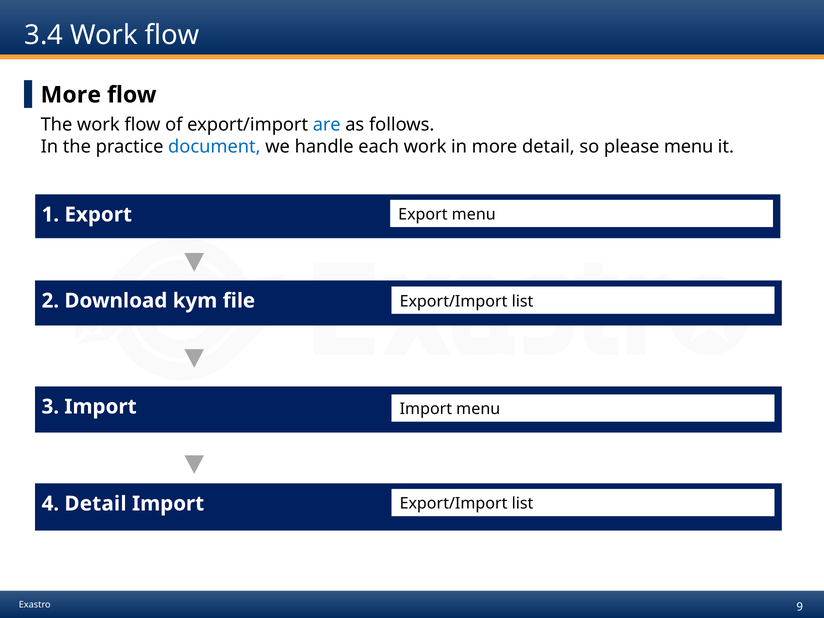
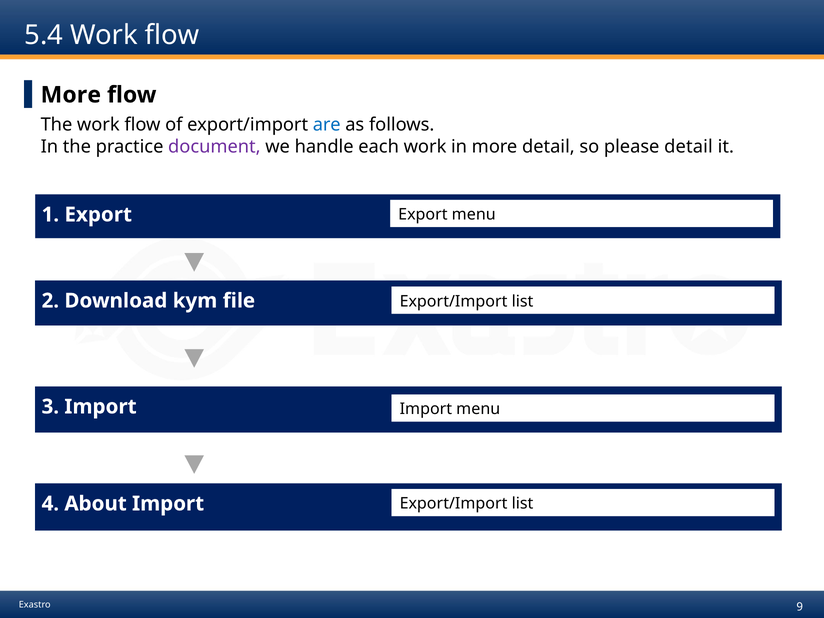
3.4: 3.4 -> 5.4
document colour: blue -> purple
please menu: menu -> detail
4 Detail: Detail -> About
